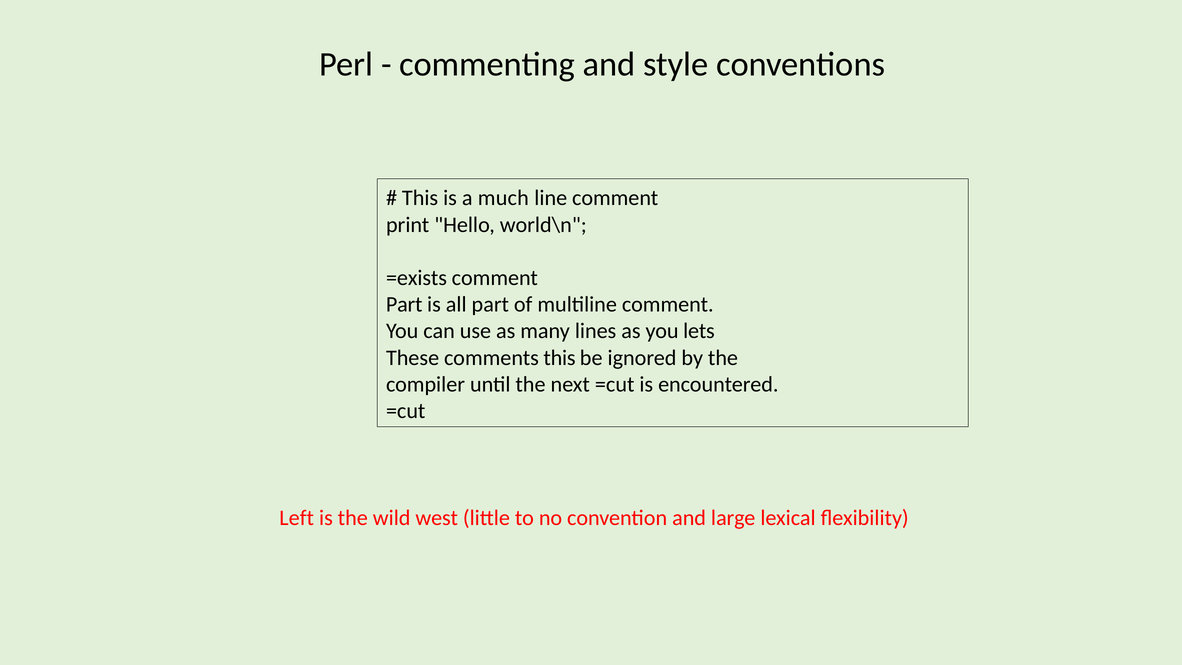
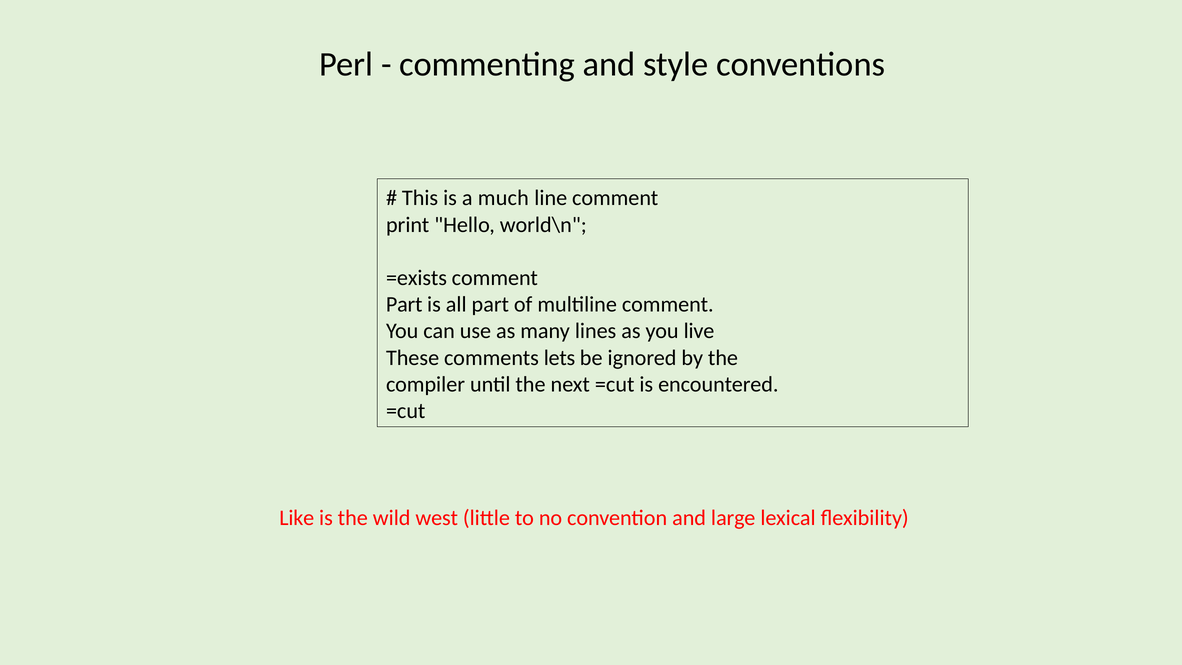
lets: lets -> live
comments this: this -> lets
Left: Left -> Like
